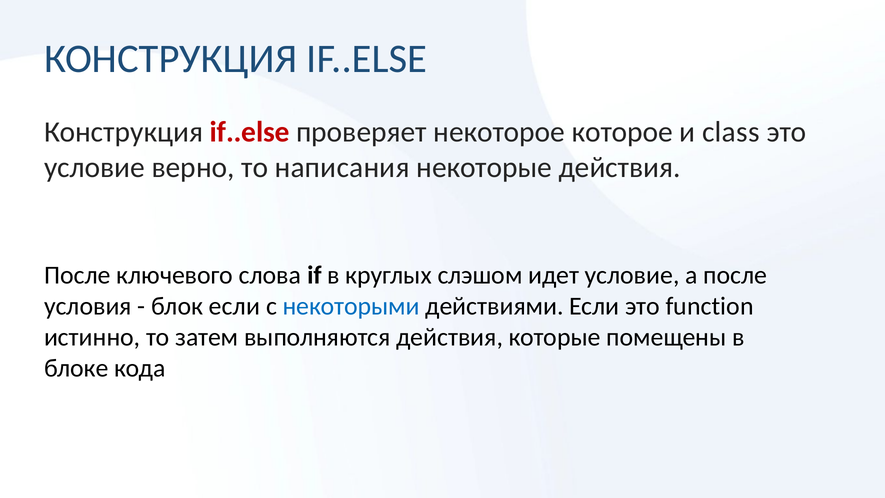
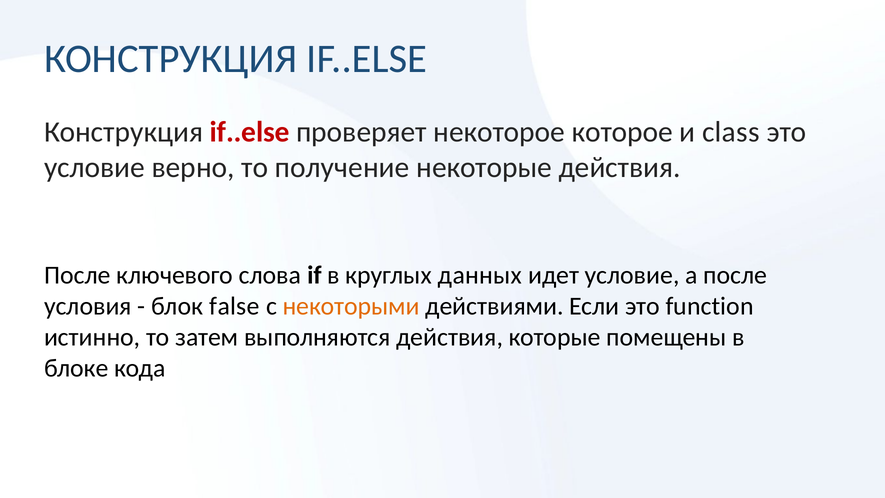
написания: написания -> получение
слэшом: слэшом -> данных
блок если: если -> false
некоторыми colour: blue -> orange
